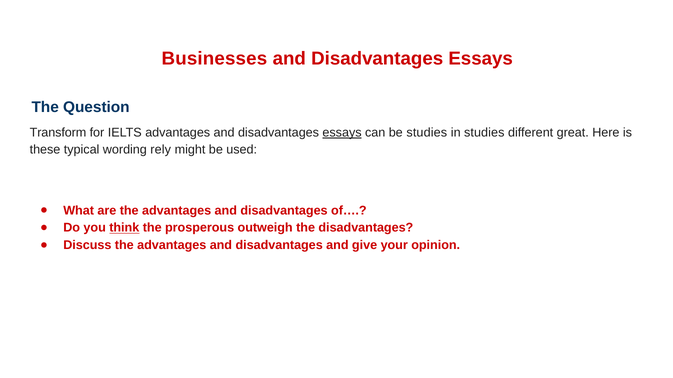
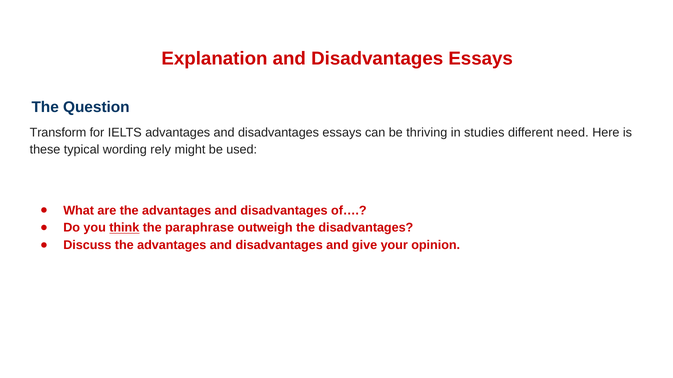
Businesses: Businesses -> Explanation
essays at (342, 133) underline: present -> none
be studies: studies -> thriving
great: great -> need
prosperous: prosperous -> paraphrase
